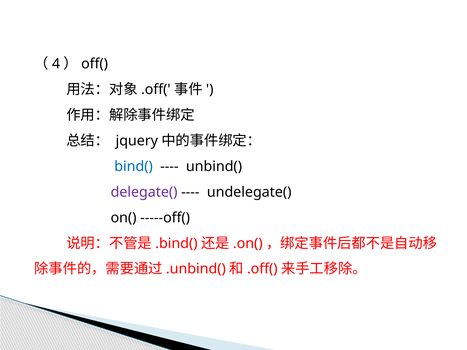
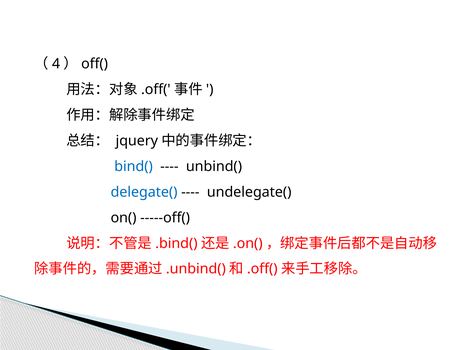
delegate( colour: purple -> blue
